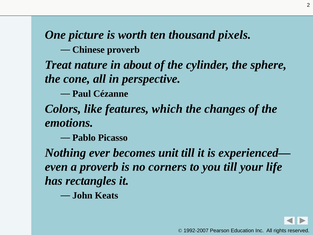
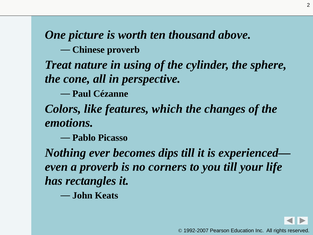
pixels: pixels -> above
about: about -> using
unit: unit -> dips
